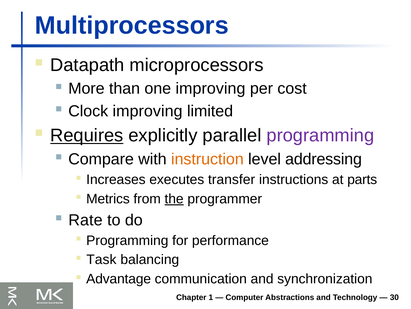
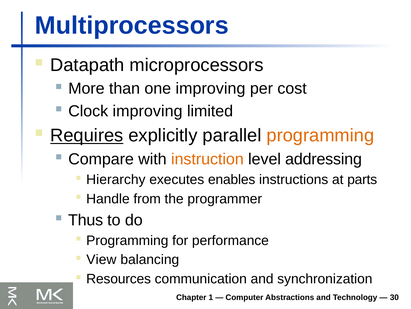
programming at (320, 135) colour: purple -> orange
Increases: Increases -> Hierarchy
transfer: transfer -> enables
Metrics: Metrics -> Handle
the underline: present -> none
Rate: Rate -> Thus
Task: Task -> View
Advantage: Advantage -> Resources
